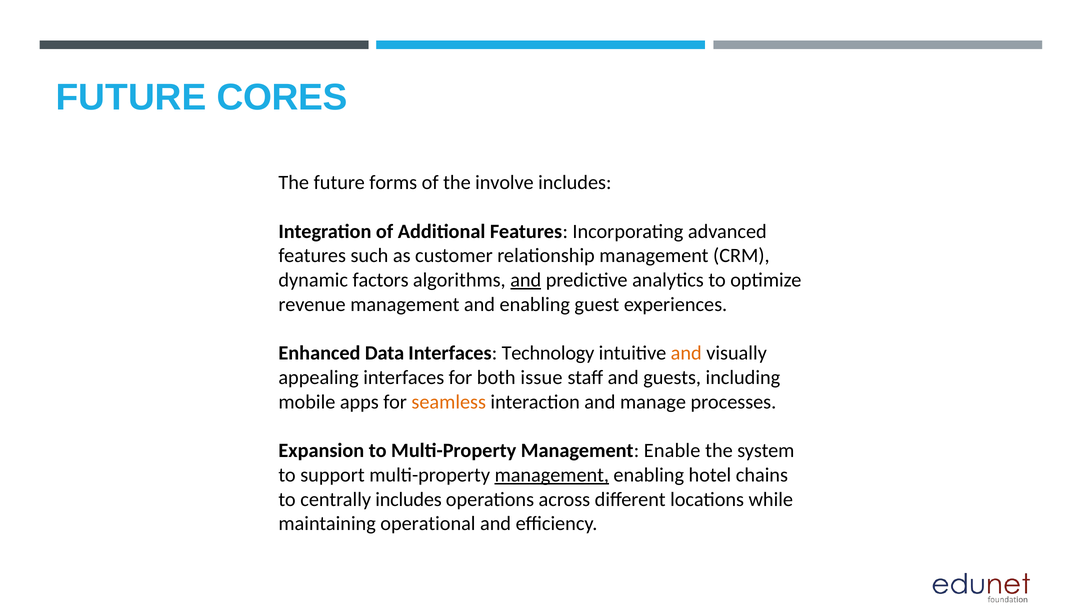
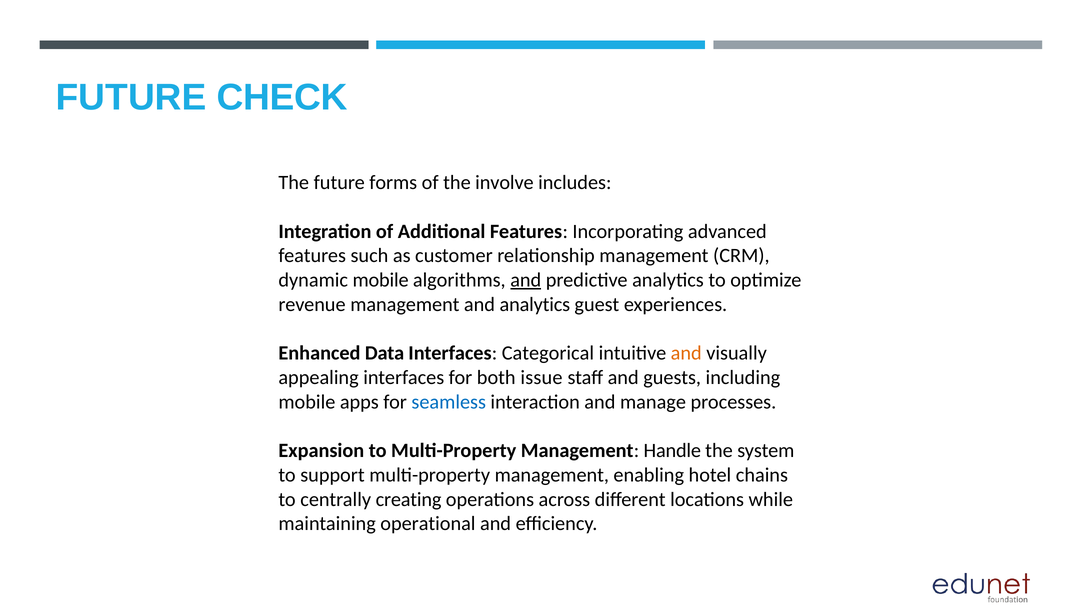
CORES: CORES -> CHECK
dynamic factors: factors -> mobile
and enabling: enabling -> analytics
Technology: Technology -> Categorical
seamless colour: orange -> blue
Enable: Enable -> Handle
management at (552, 475) underline: present -> none
centrally includes: includes -> creating
